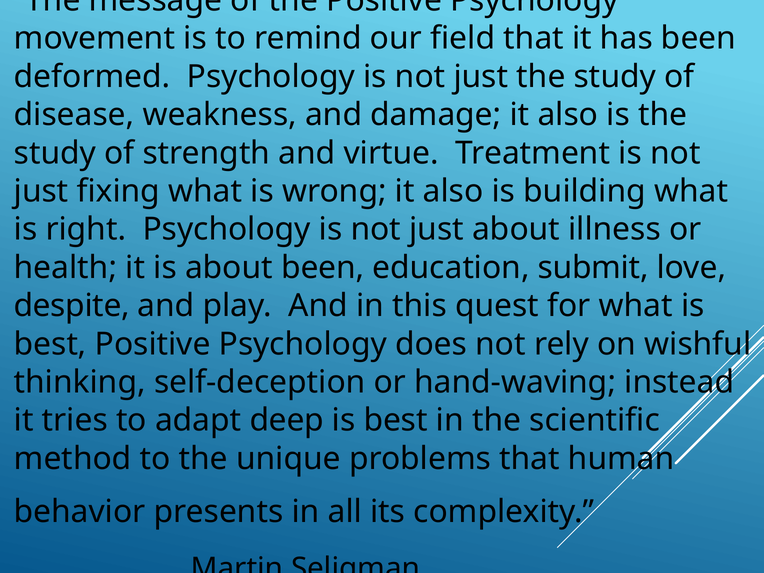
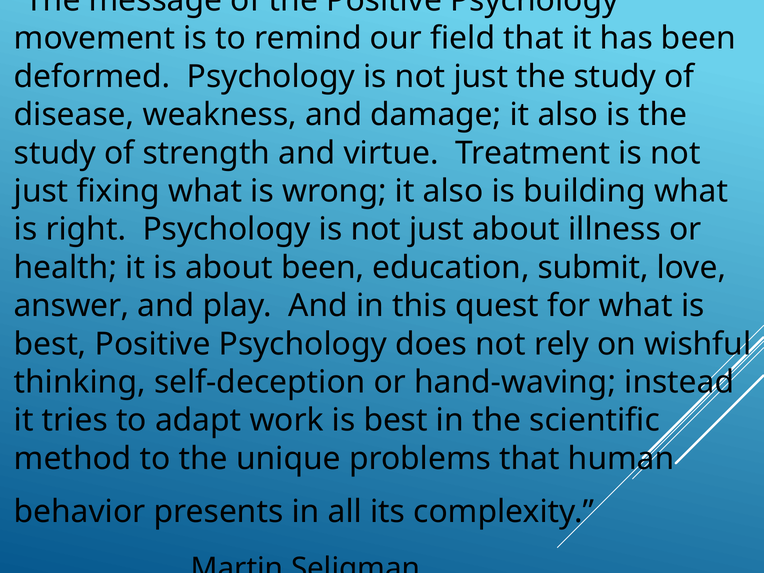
despite: despite -> answer
deep: deep -> work
